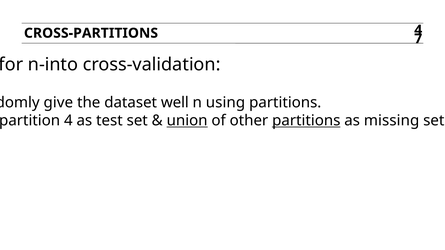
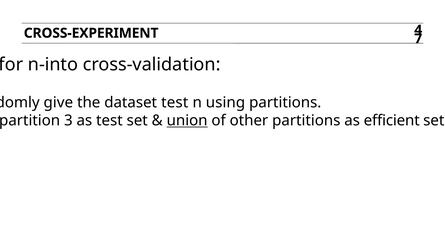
CROSS-PARTITIONS: CROSS-PARTITIONS -> CROSS-EXPERIMENT
dataset well: well -> test
4 at (68, 120): 4 -> 3
partitions at (306, 120) underline: present -> none
missing: missing -> efficient
